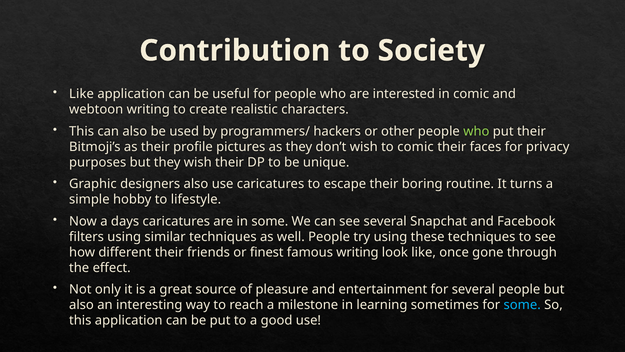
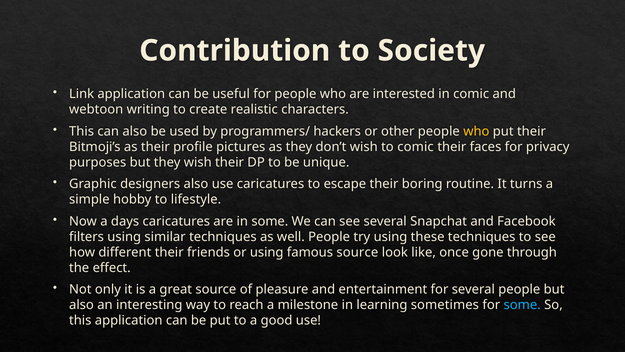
Like at (82, 94): Like -> Link
who at (476, 131) colour: light green -> yellow
or finest: finest -> using
famous writing: writing -> source
